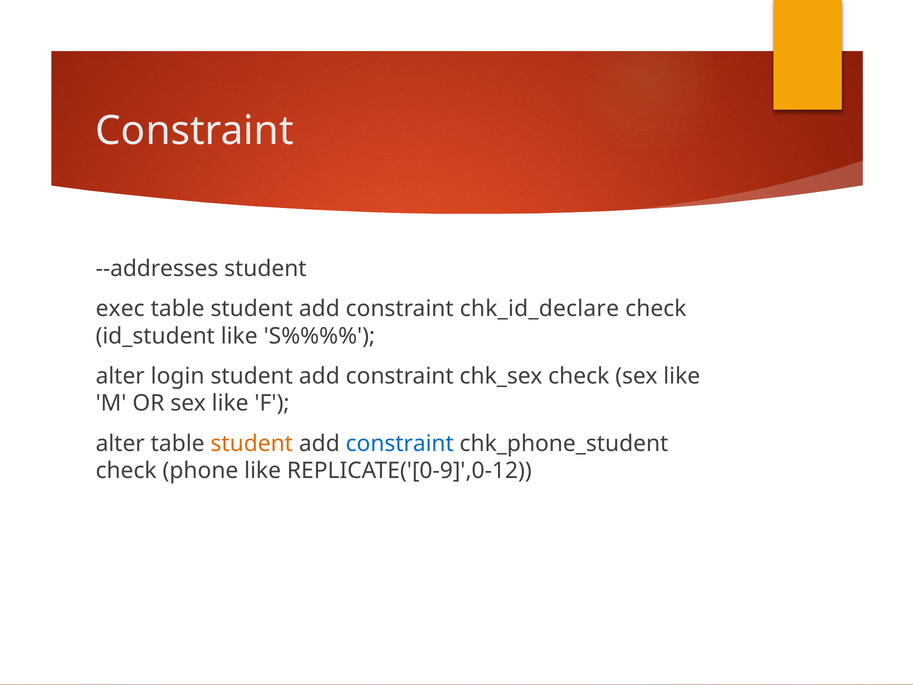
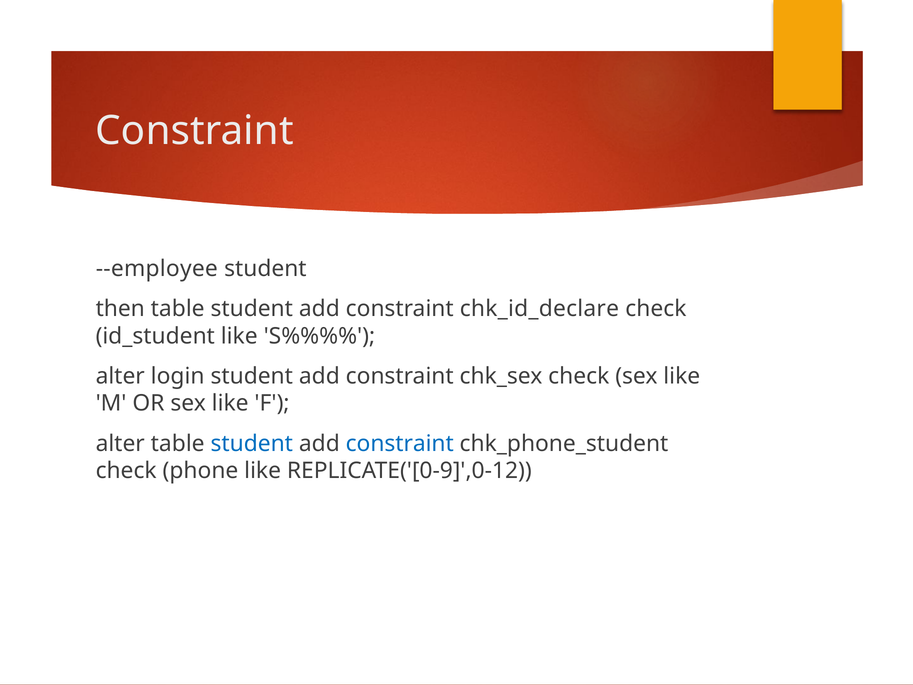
--addresses: --addresses -> --employee
exec: exec -> then
student at (252, 443) colour: orange -> blue
